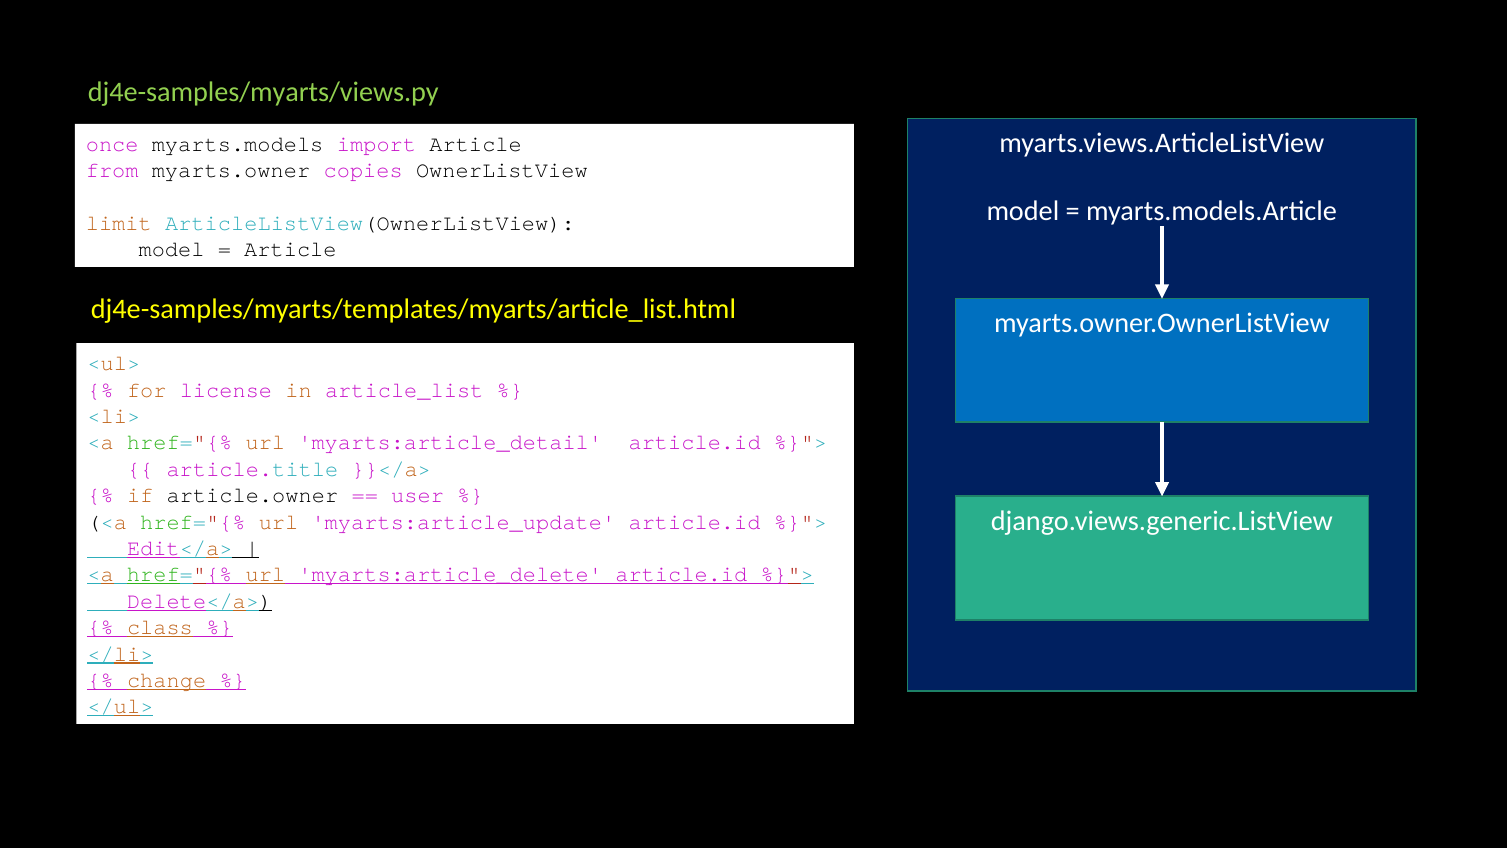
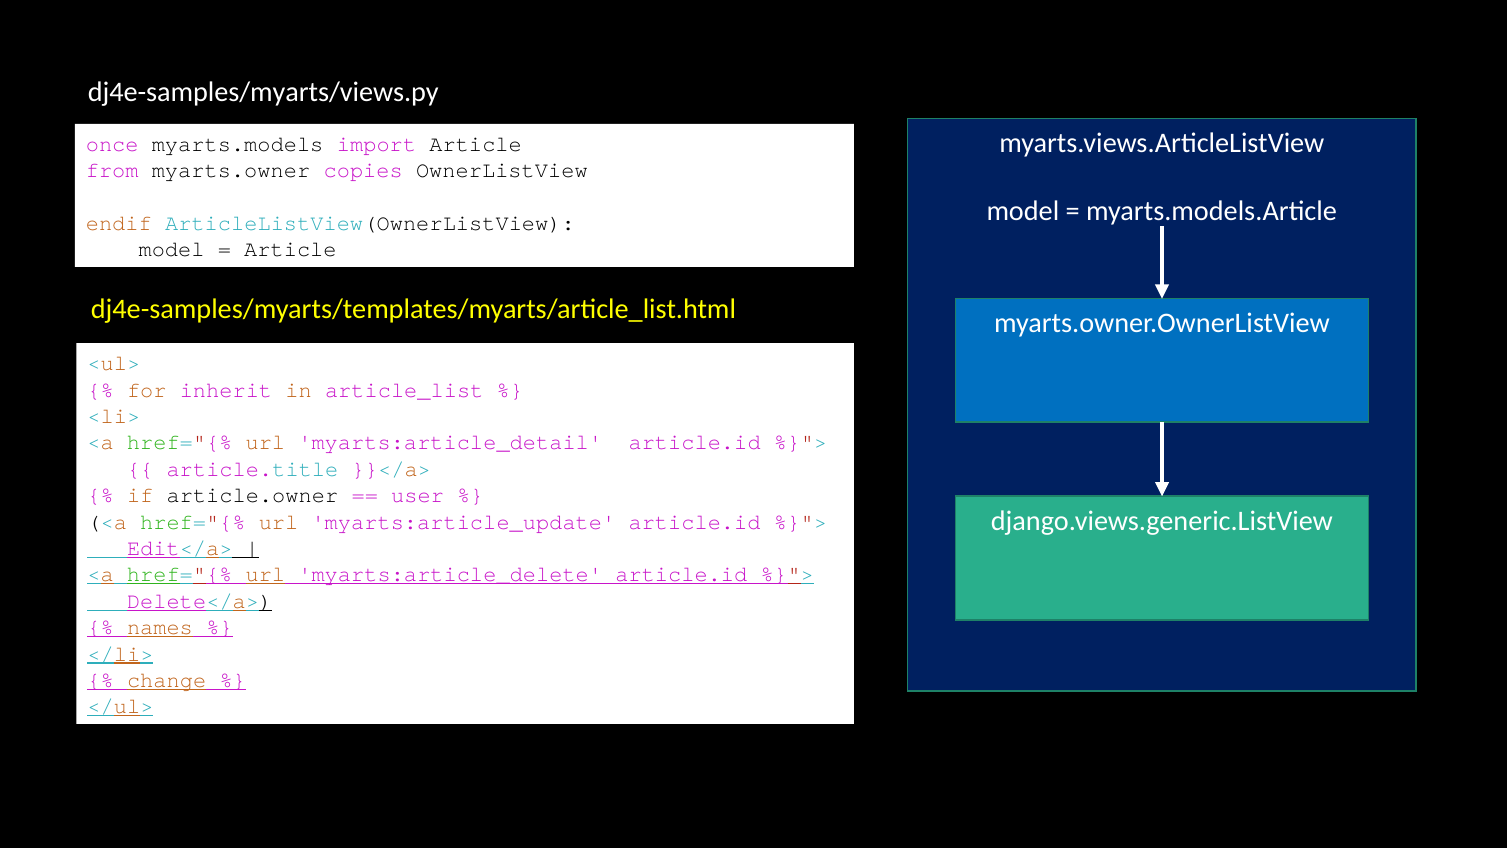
dj4e-samples/myarts/views.py colour: light green -> white
limit: limit -> endif
license: license -> inherit
class: class -> names
